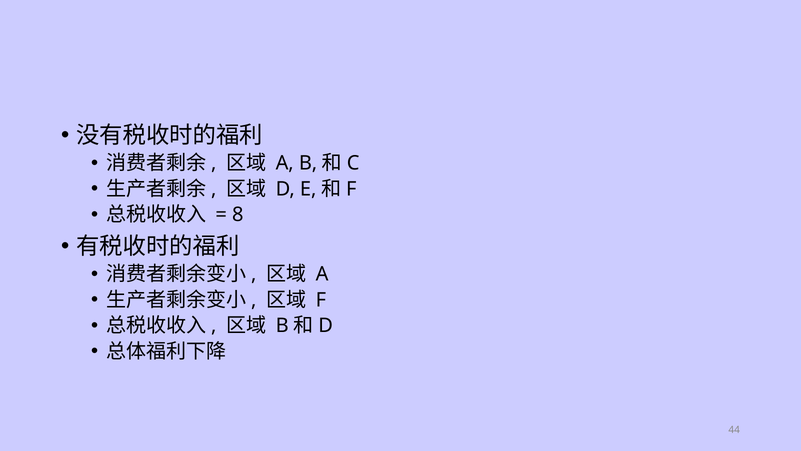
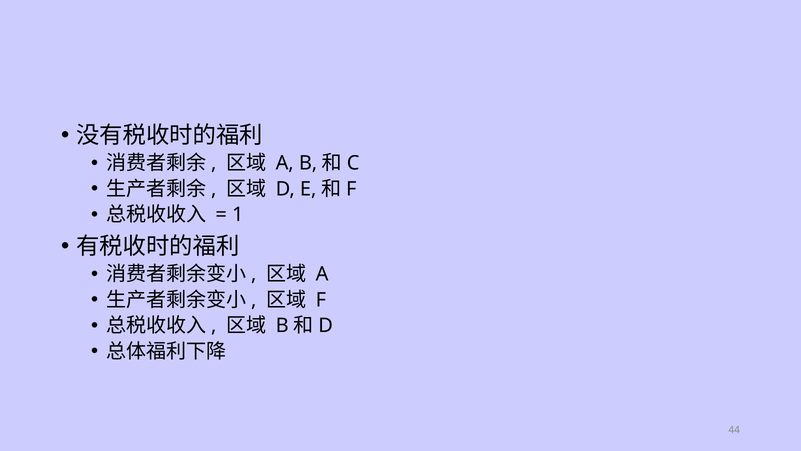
8: 8 -> 1
